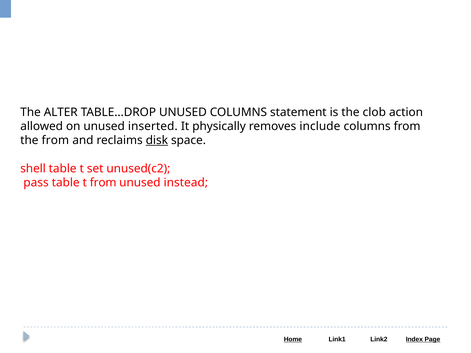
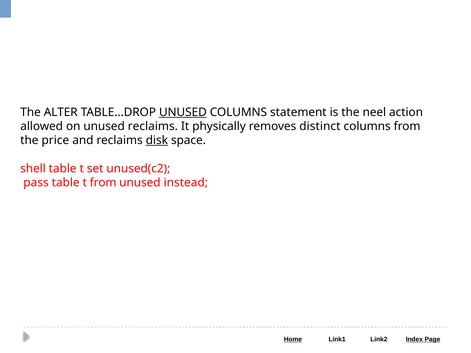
UNUSED at (183, 112) underline: none -> present
clob: clob -> neel
unused inserted: inserted -> reclaims
include: include -> distinct
the from: from -> price
